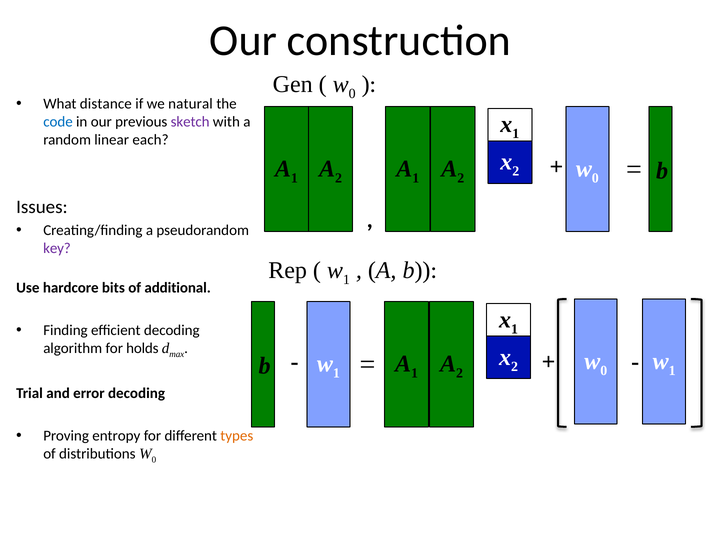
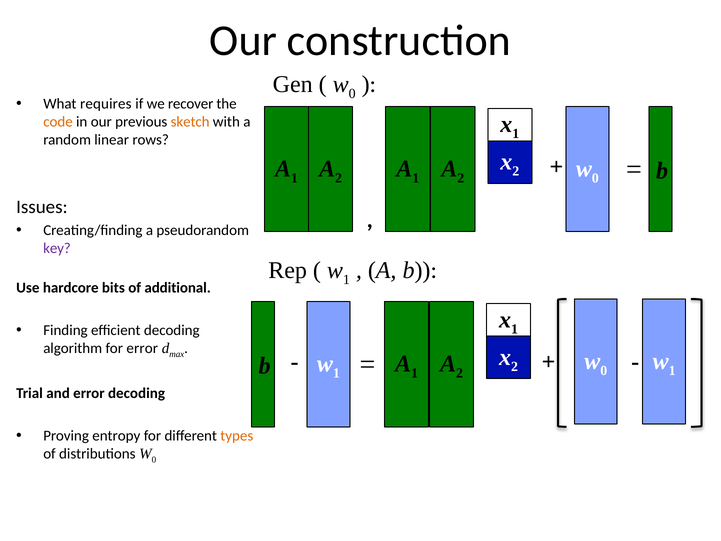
distance: distance -> requires
natural: natural -> recover
code colour: blue -> orange
sketch colour: purple -> orange
each: each -> rows
for holds: holds -> error
